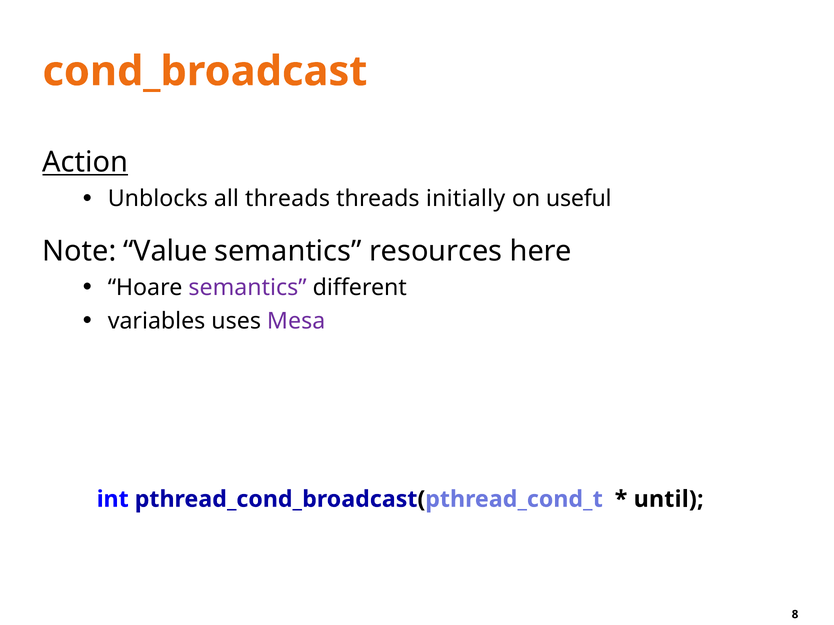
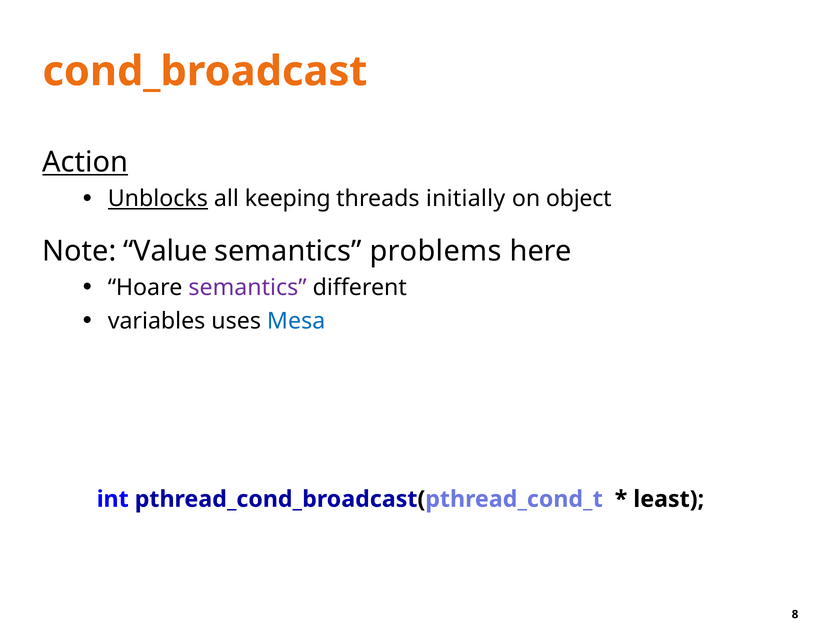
Unblocks underline: none -> present
all threads: threads -> keeping
useful: useful -> object
resources: resources -> problems
Mesa colour: purple -> blue
until: until -> least
